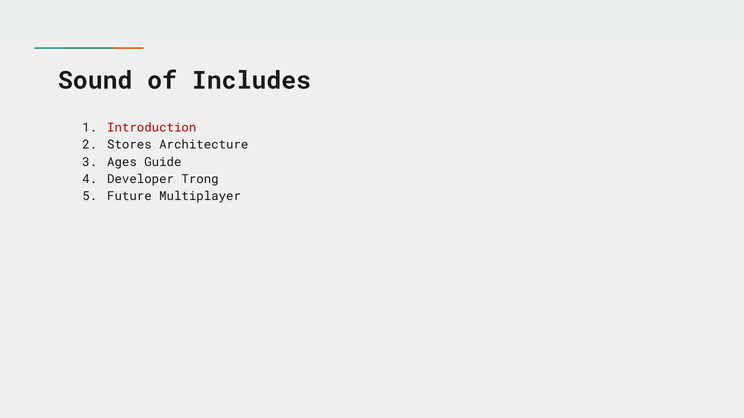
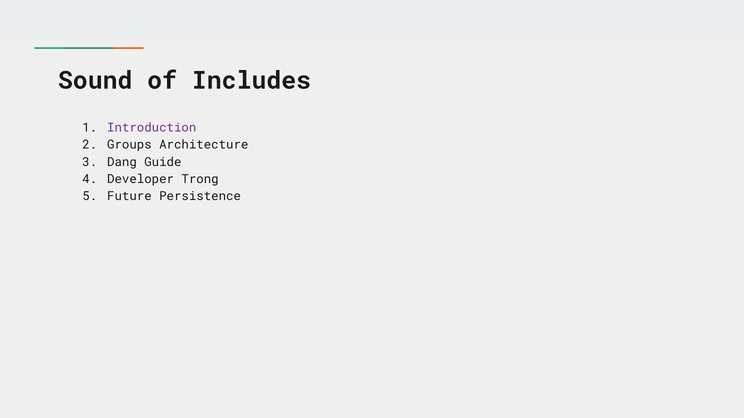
Introduction colour: red -> purple
Stores: Stores -> Groups
Ages: Ages -> Dang
Multiplayer: Multiplayer -> Persistence
